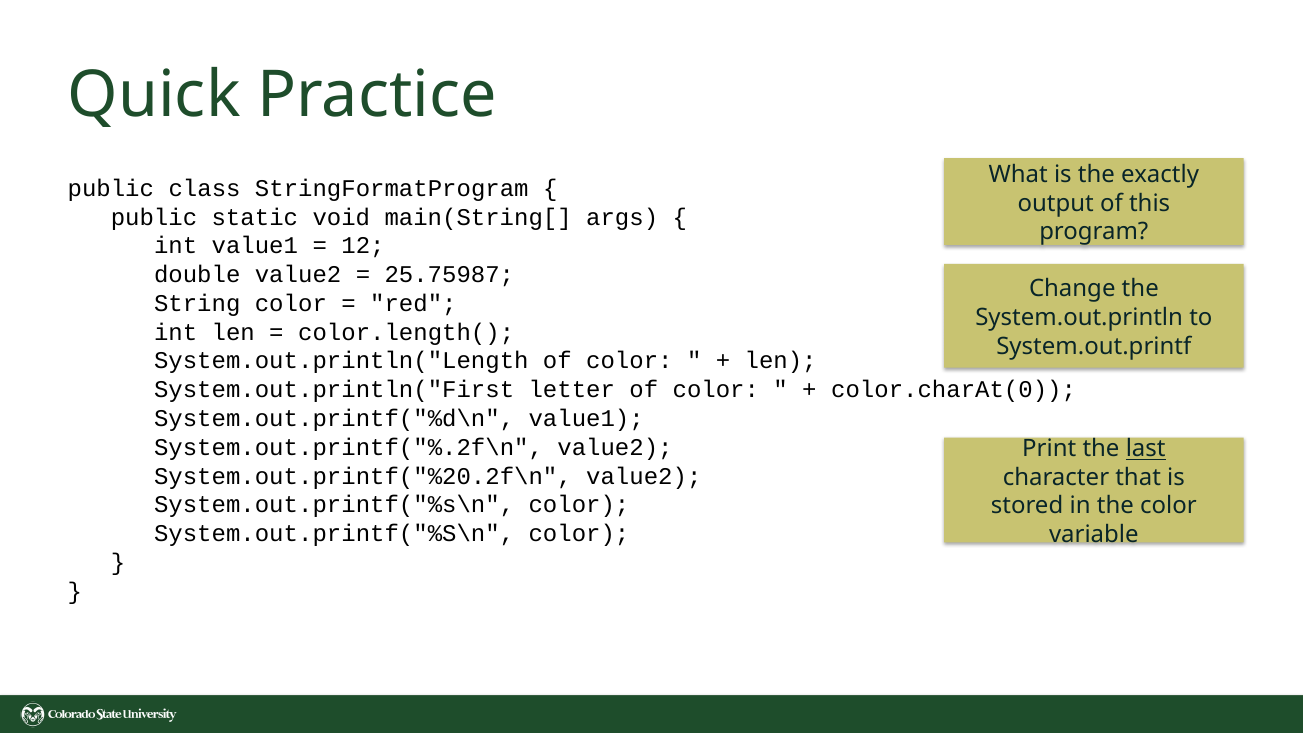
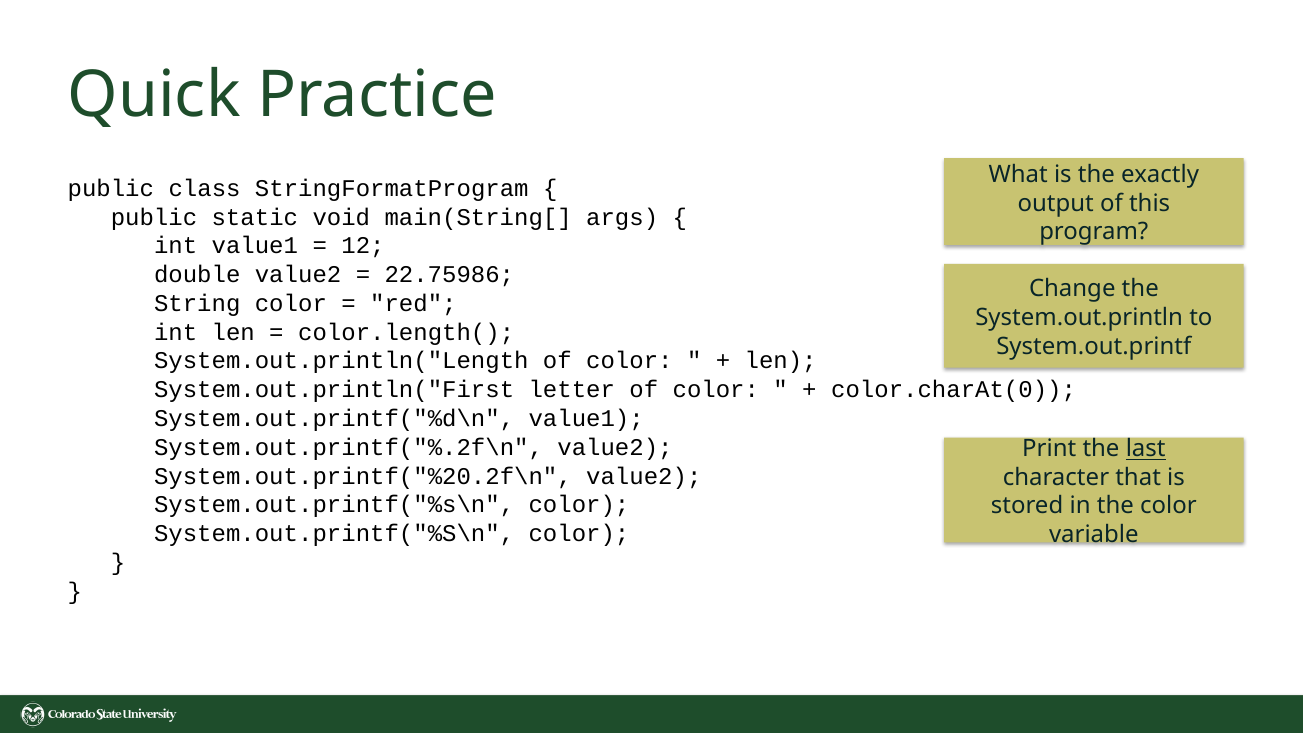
25.75987: 25.75987 -> 22.75986
